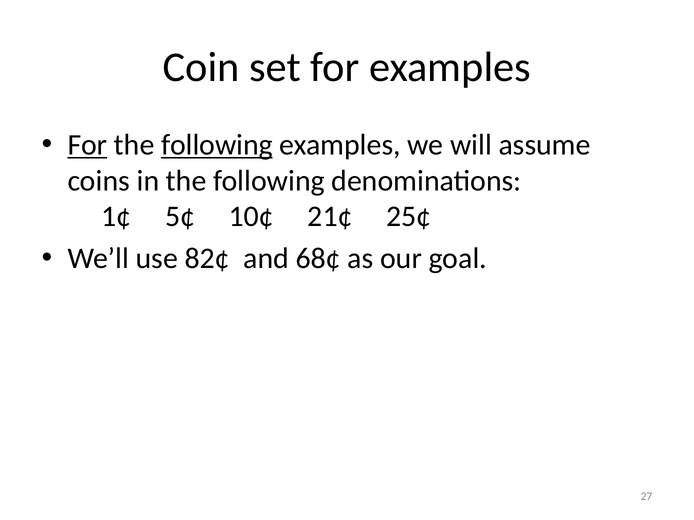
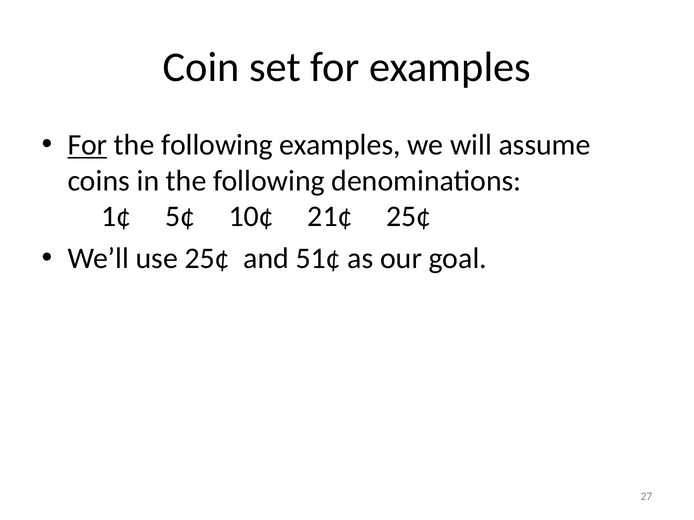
following at (217, 145) underline: present -> none
use 82¢: 82¢ -> 25¢
68¢: 68¢ -> 51¢
